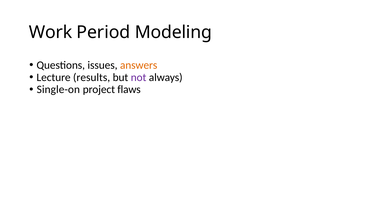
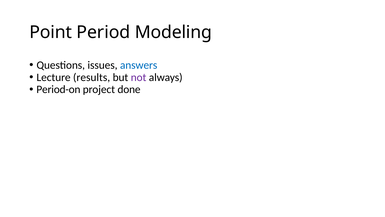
Work: Work -> Point
answers colour: orange -> blue
Single-on: Single-on -> Period-on
flaws: flaws -> done
